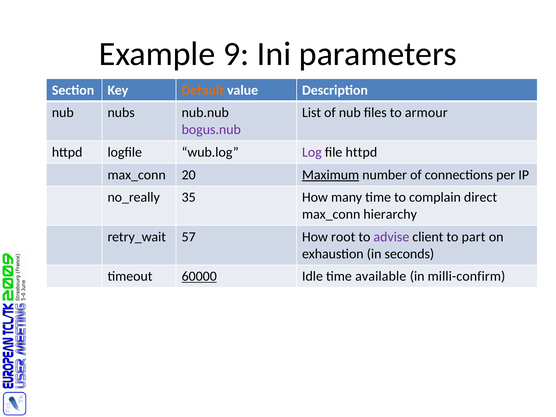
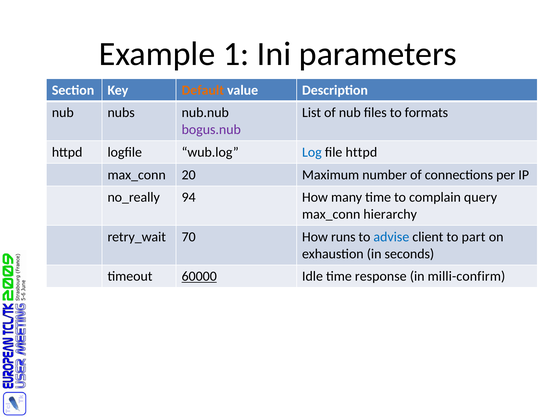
9: 9 -> 1
armour: armour -> formats
Log colour: purple -> blue
Maximum underline: present -> none
35: 35 -> 94
direct: direct -> query
57: 57 -> 70
root: root -> runs
advise colour: purple -> blue
available: available -> response
